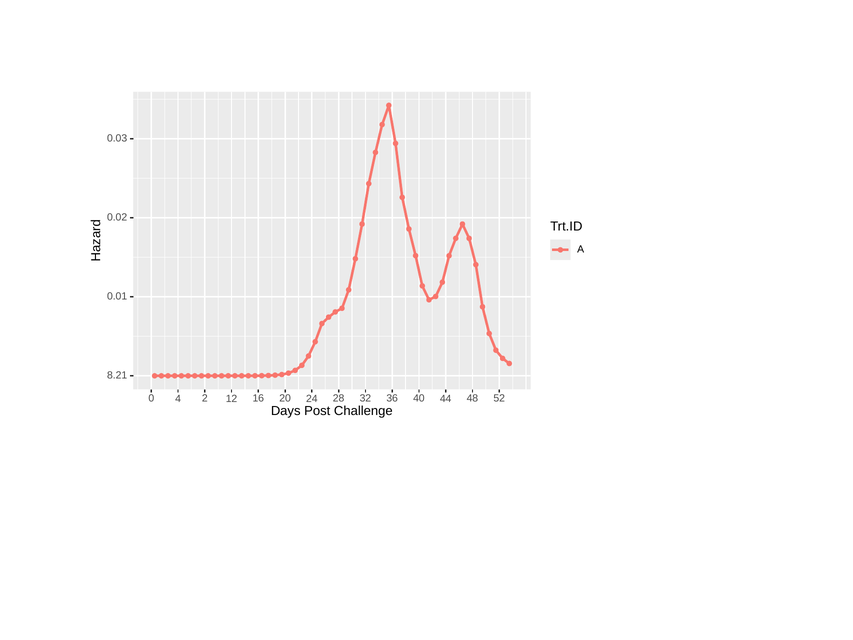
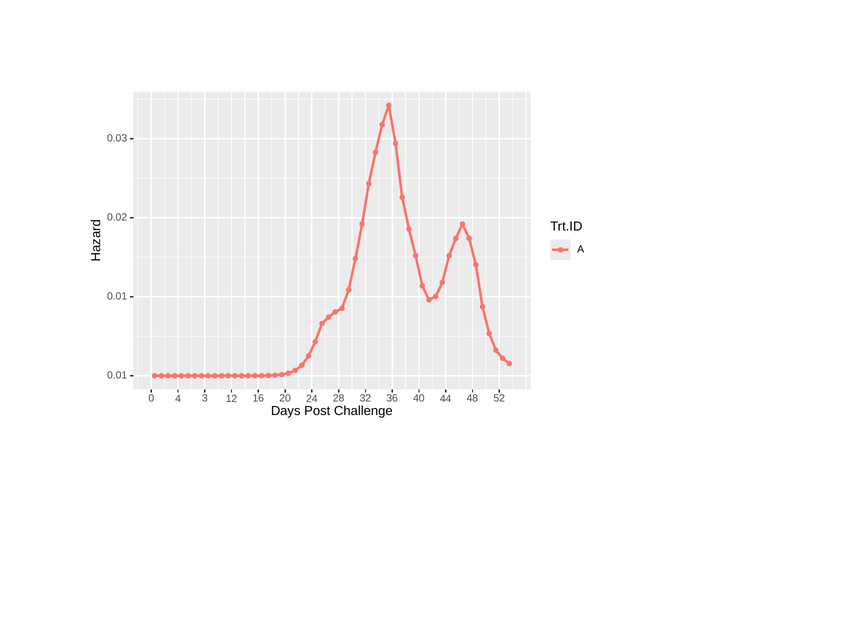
8.21 at (117, 375): 8.21 -> 0.01
2: 2 -> 3
